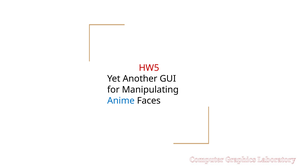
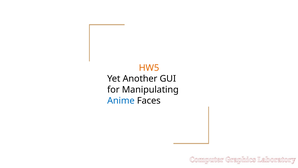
HW5 colour: red -> orange
